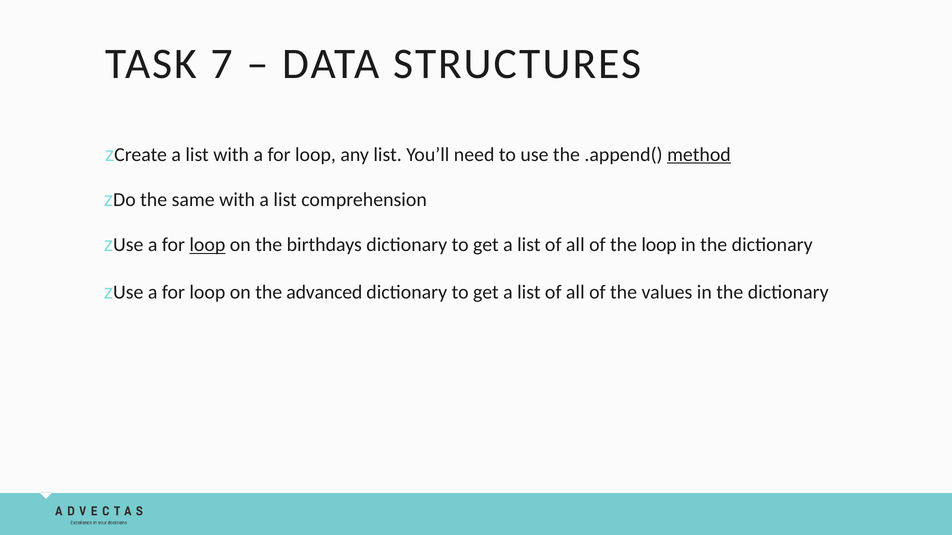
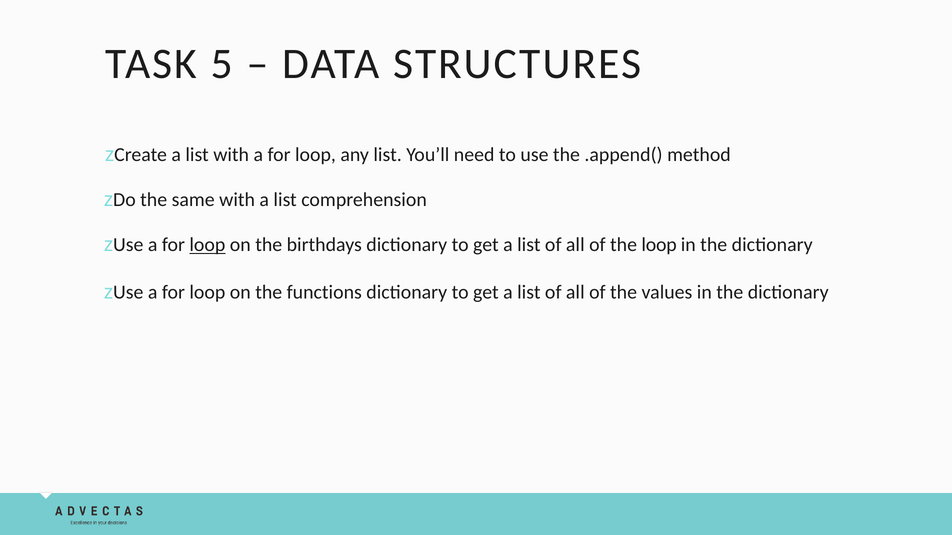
7: 7 -> 5
method underline: present -> none
advanced: advanced -> functions
